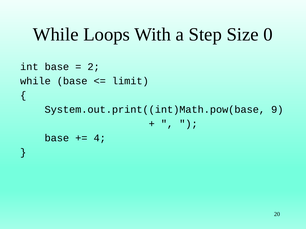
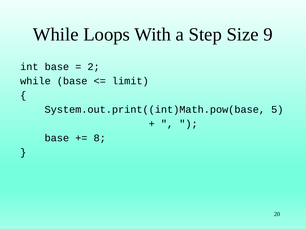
0: 0 -> 9
9: 9 -> 5
4: 4 -> 8
